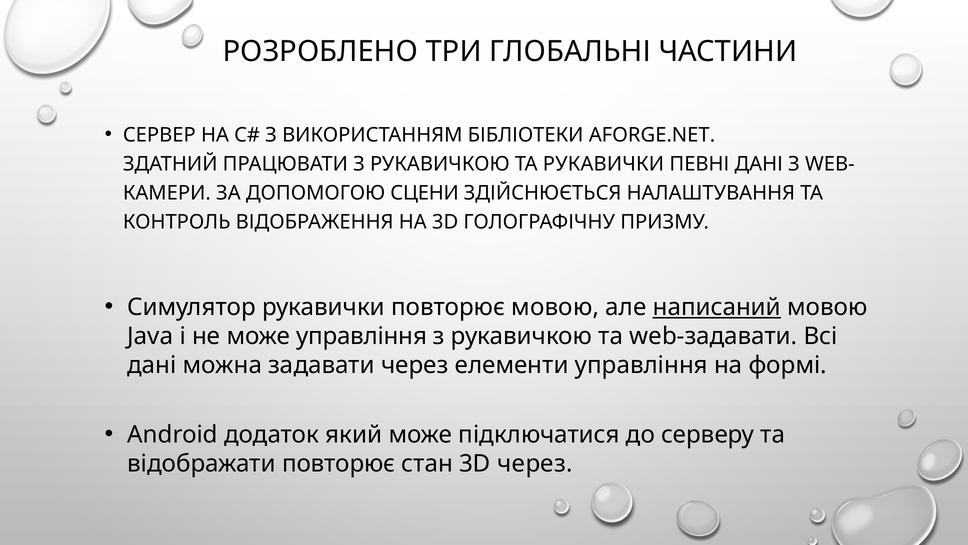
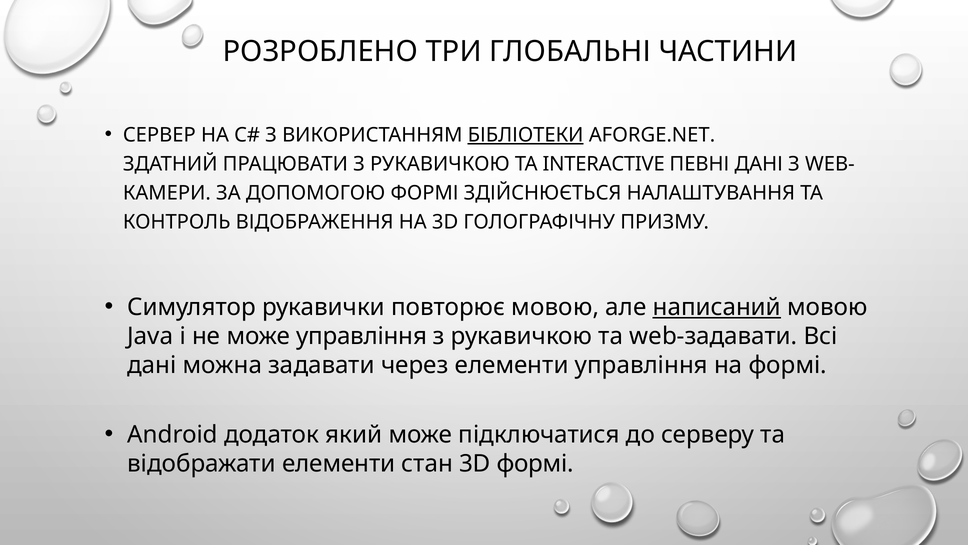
БІБЛІОТЕКИ underline: none -> present
ТА РУКАВИЧКИ: РУКАВИЧКИ -> INTERACTIVE
ДОПОМОГОЮ СЦЕНИ: СЦЕНИ -> ФОРМІ
відображати повторює: повторює -> елементи
3D через: через -> формі
